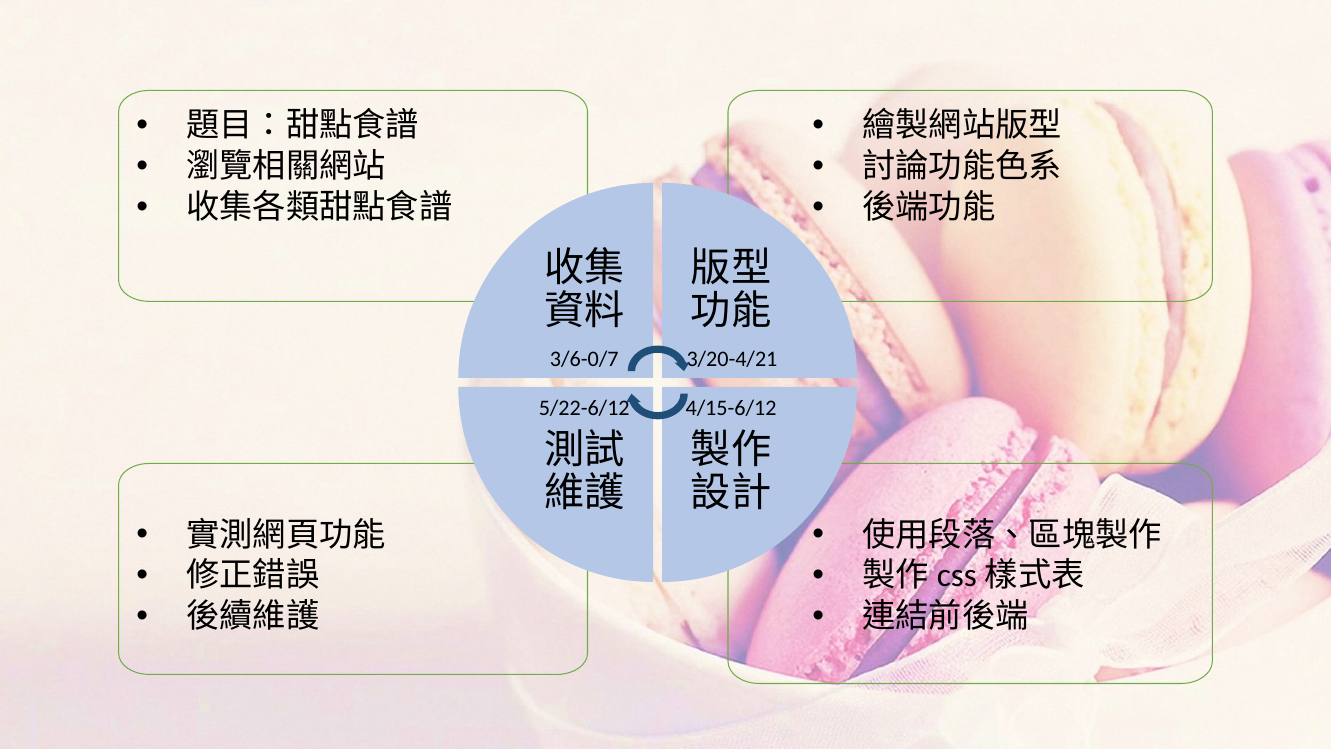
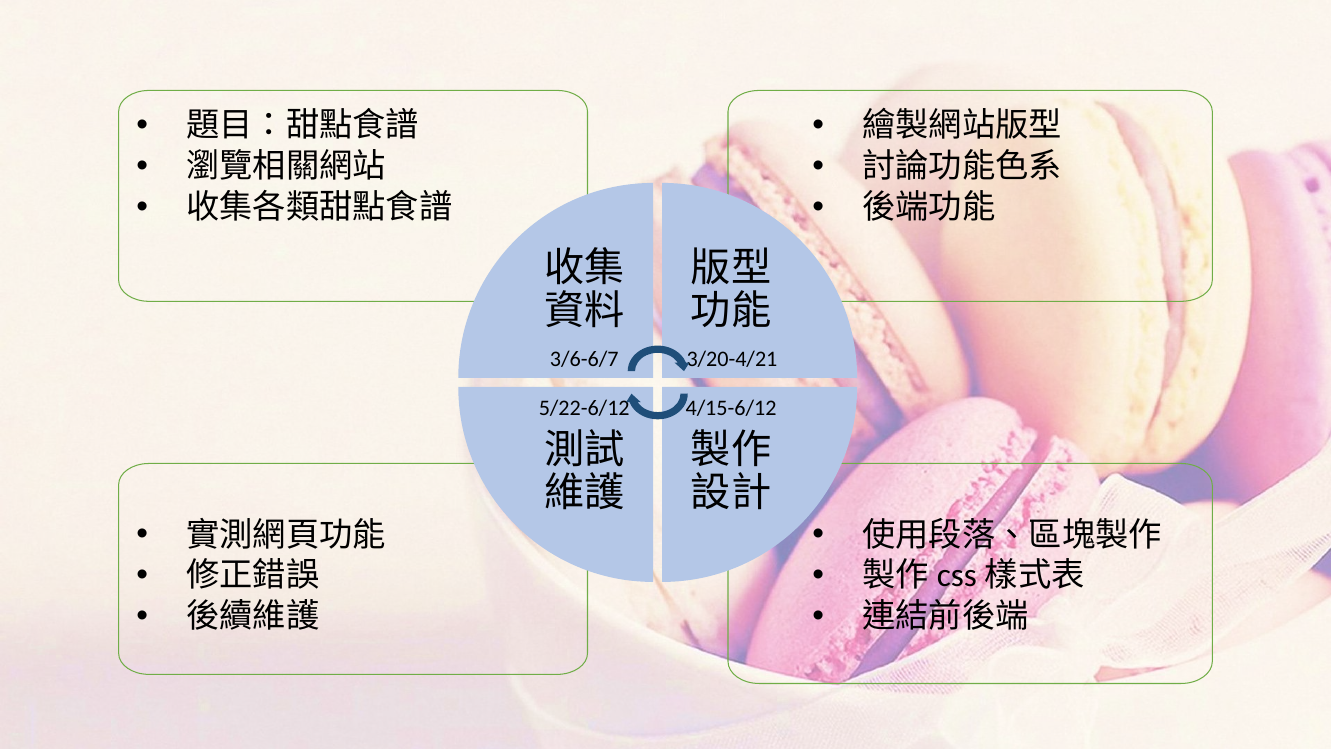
3/6-0/7: 3/6-0/7 -> 3/6-6/7
